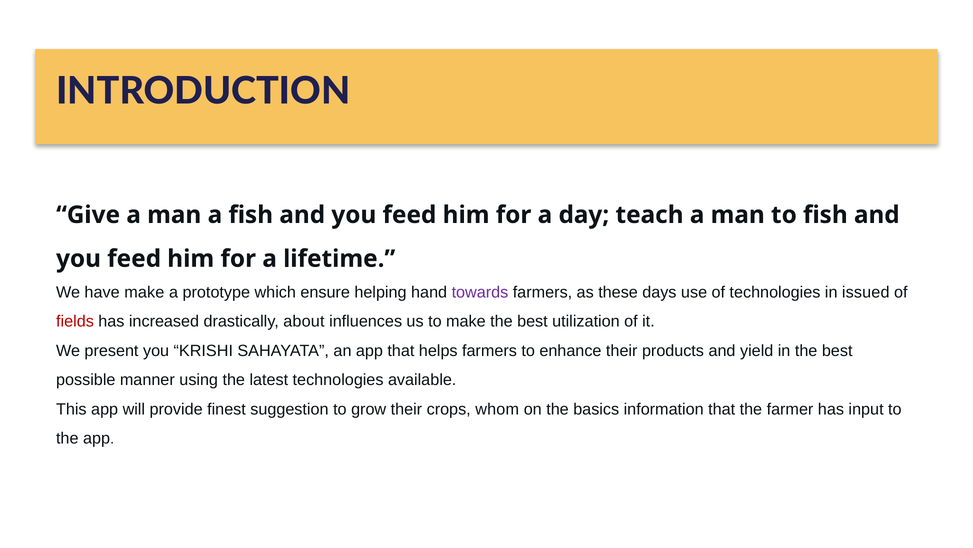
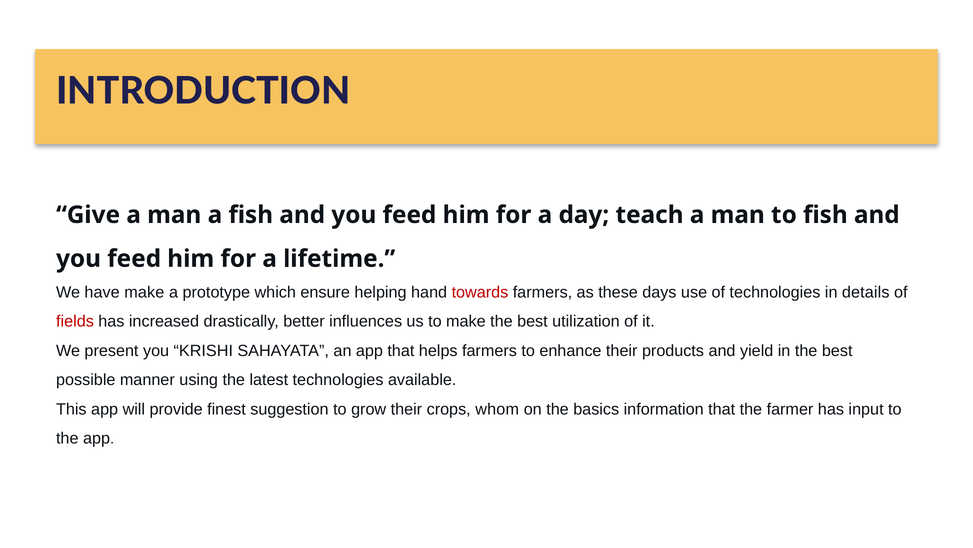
towards colour: purple -> red
issued: issued -> details
about: about -> better
